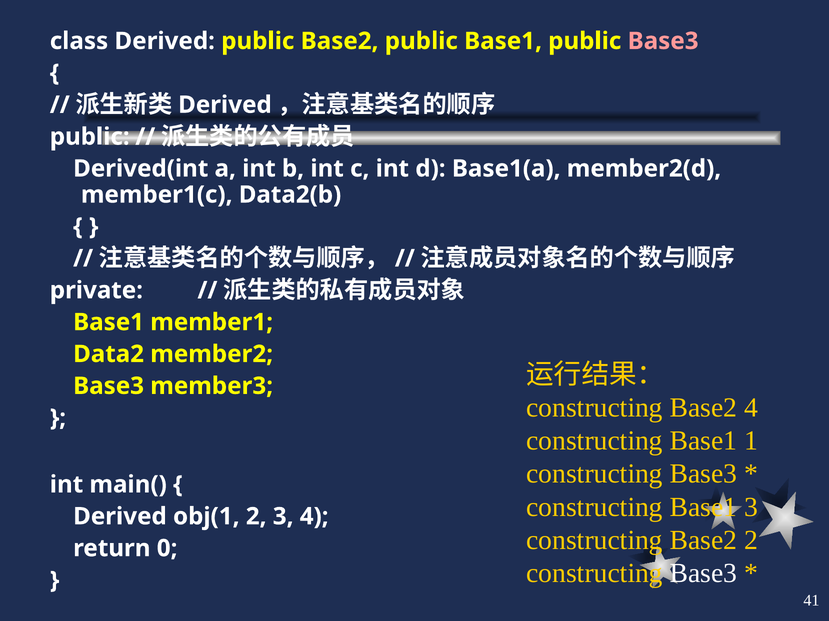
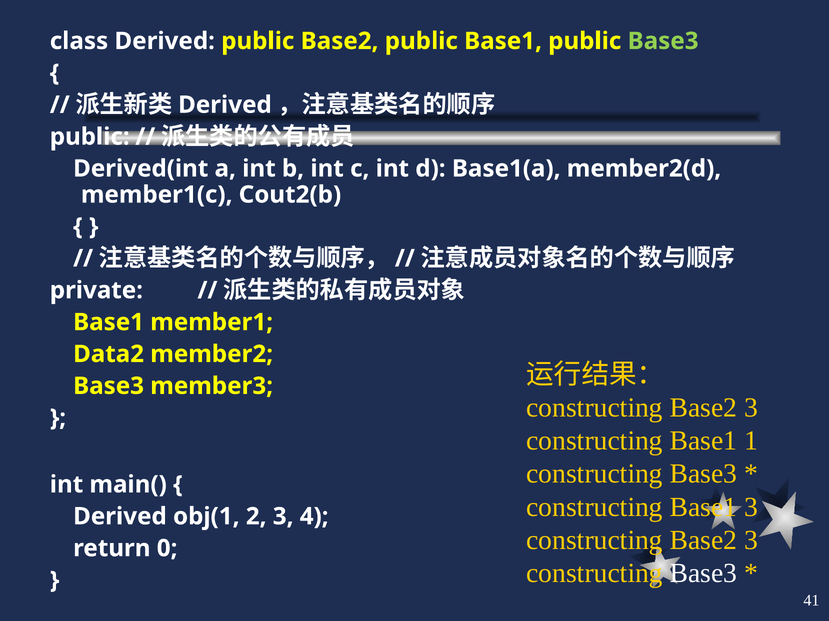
Base3 at (663, 41) colour: pink -> light green
Data2(b: Data2(b -> Cout2(b
4 at (751, 408): 4 -> 3
2 at (751, 541): 2 -> 3
